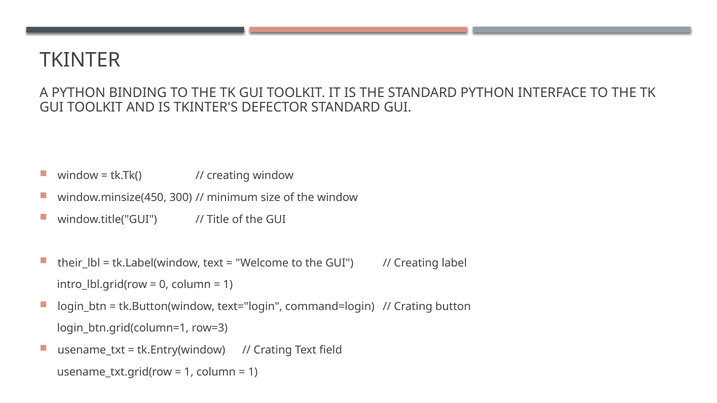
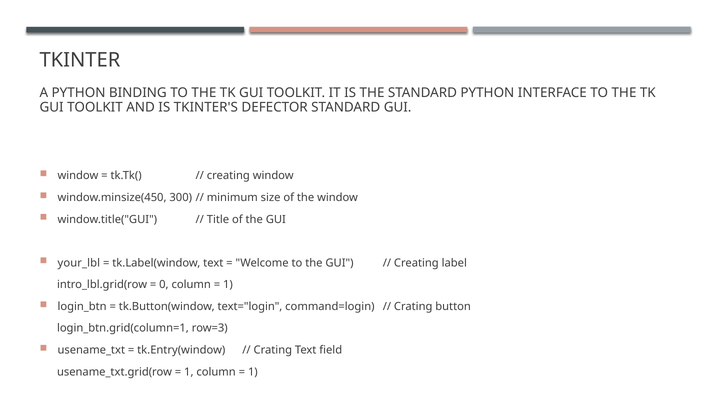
their_lbl: their_lbl -> your_lbl
